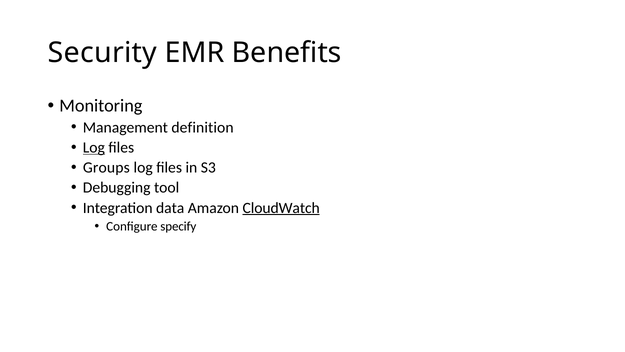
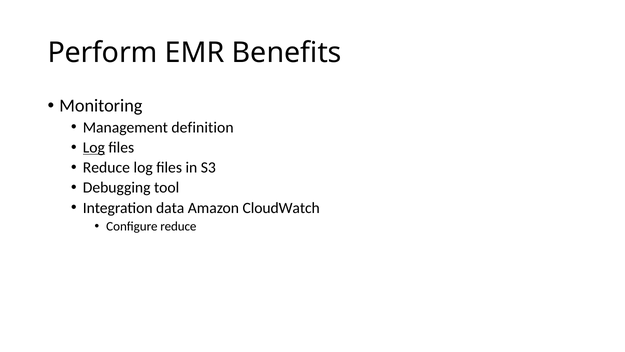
Security: Security -> Perform
Groups at (106, 167): Groups -> Reduce
CloudWatch underline: present -> none
Configure specify: specify -> reduce
